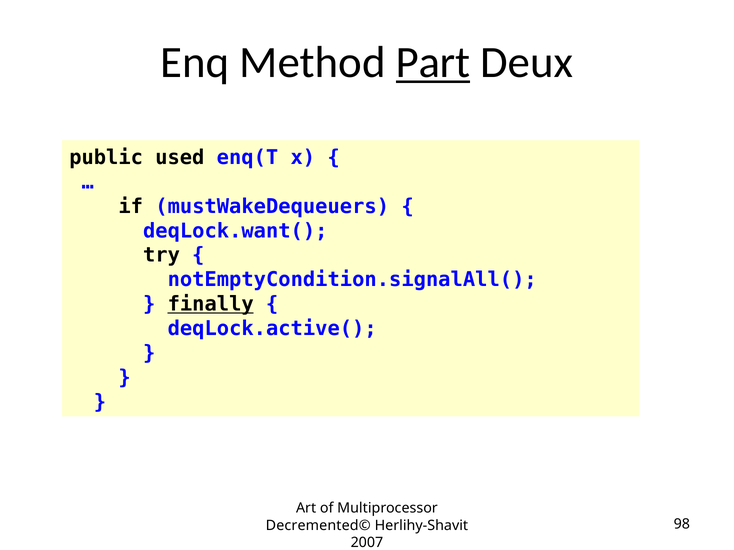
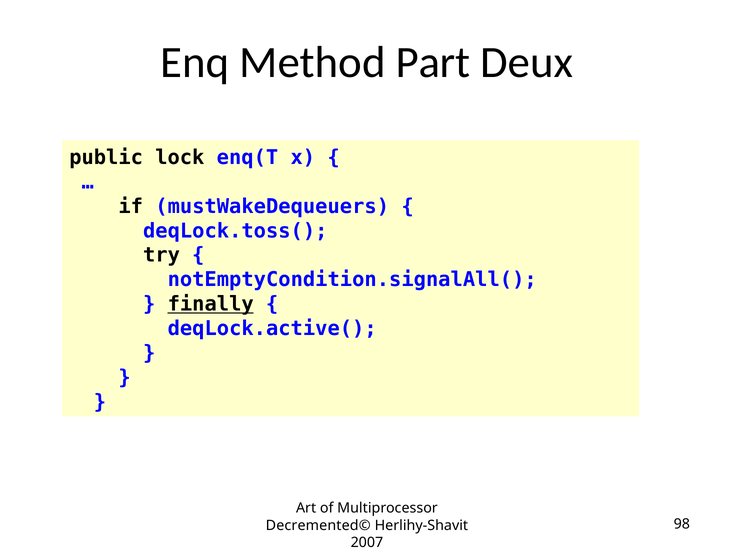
Part underline: present -> none
used: used -> lock
deqLock.want(: deqLock.want( -> deqLock.toss(
